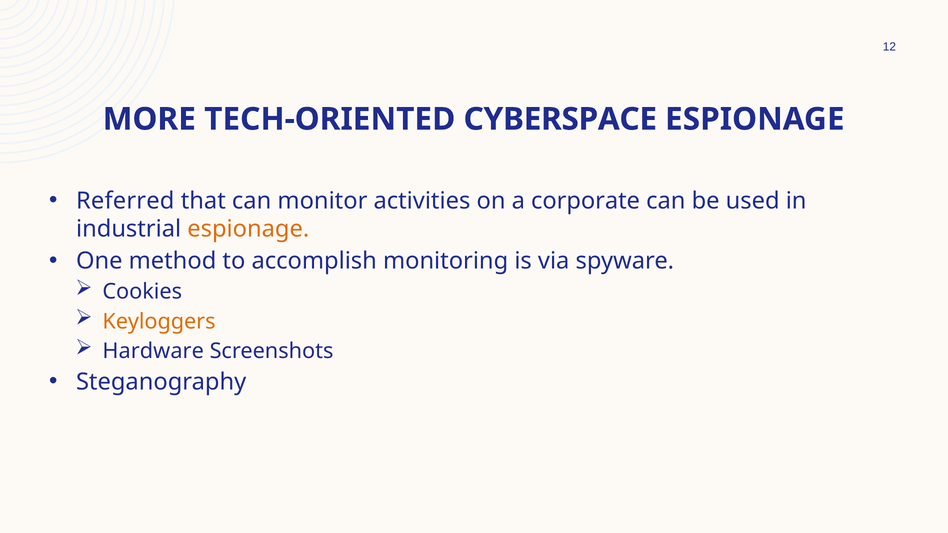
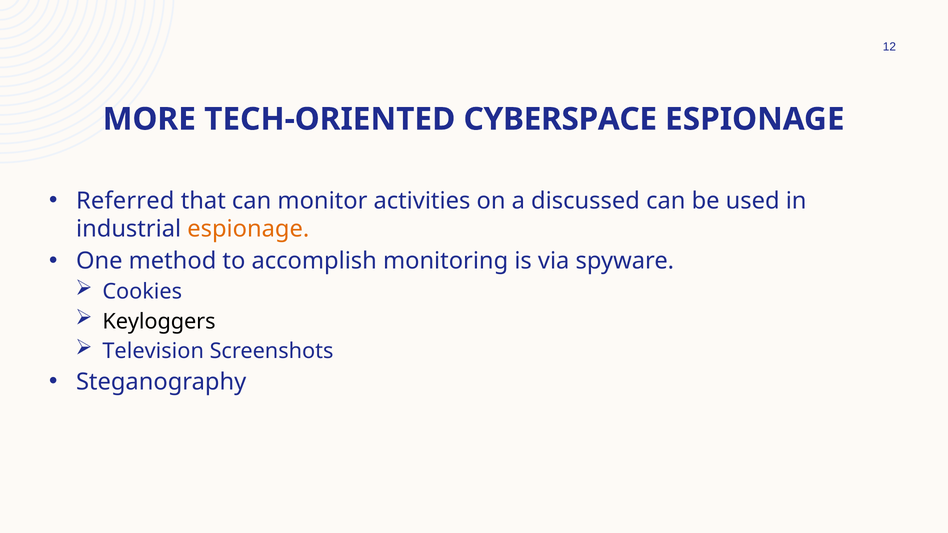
corporate: corporate -> discussed
Keyloggers colour: orange -> black
Hardware: Hardware -> Television
